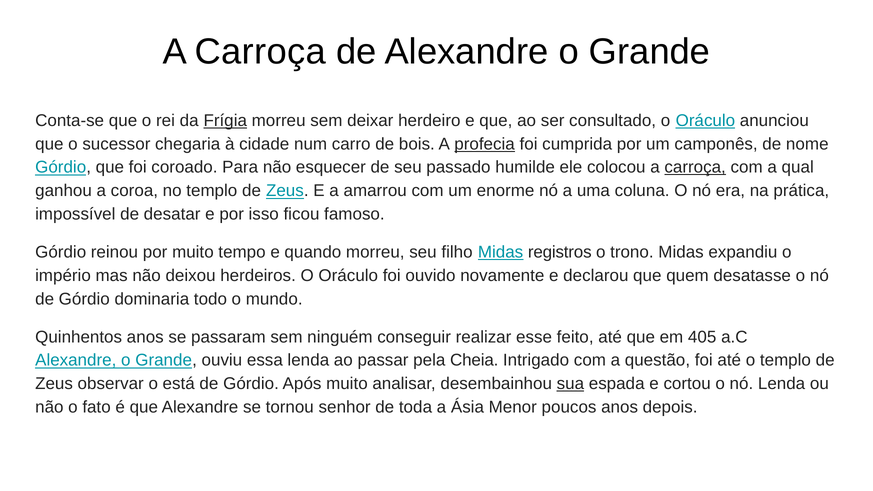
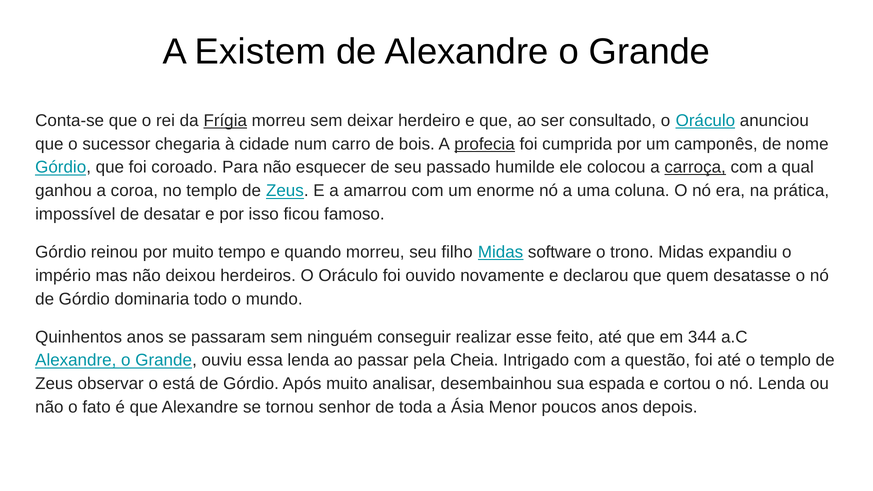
Carroça at (260, 52): Carroça -> Existem
registros: registros -> software
405: 405 -> 344
sua underline: present -> none
